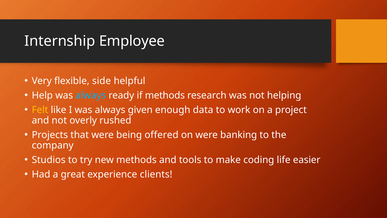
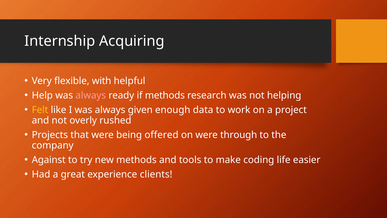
Employee: Employee -> Acquiring
side: side -> with
always at (91, 95) colour: light blue -> pink
banking: banking -> through
Studios: Studios -> Against
